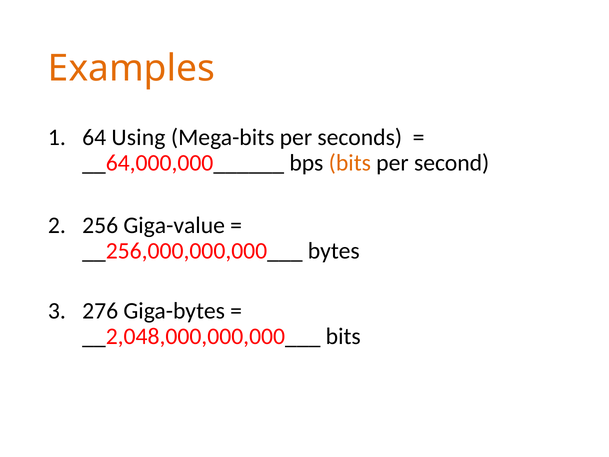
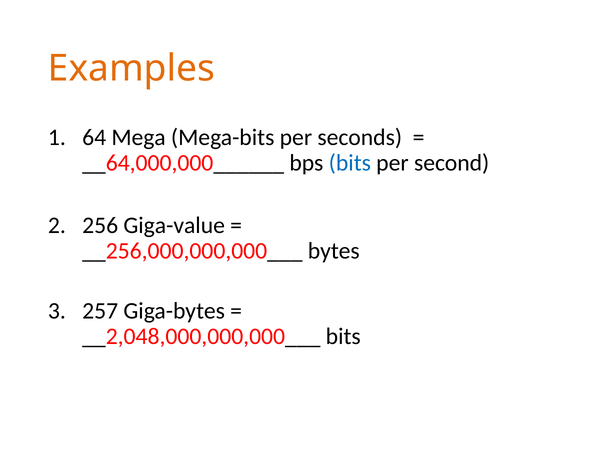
Using: Using -> Mega
bits at (350, 163) colour: orange -> blue
276: 276 -> 257
